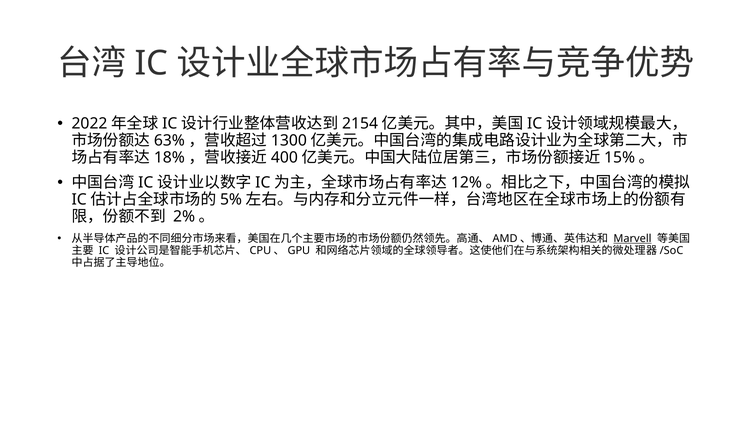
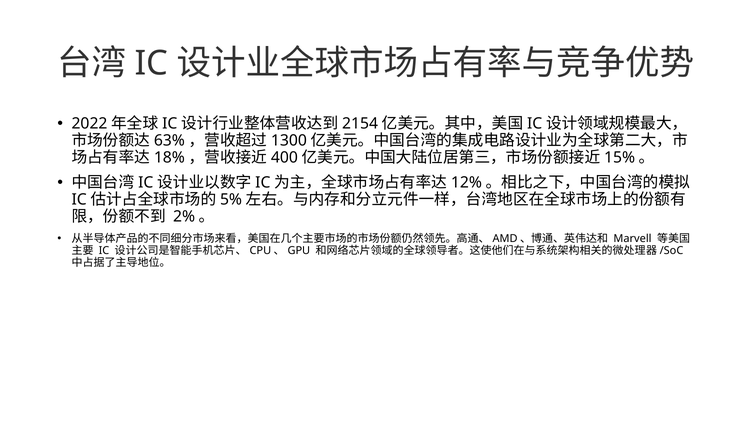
Marvell underline: present -> none
